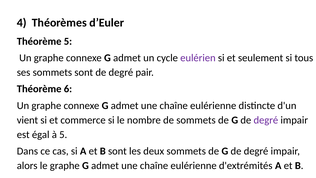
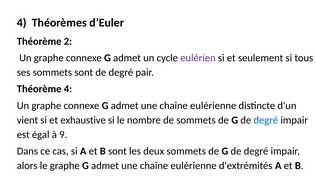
Théorème 5: 5 -> 2
Théorème 6: 6 -> 4
commerce: commerce -> exhaustive
degré at (266, 120) colour: purple -> blue
à 5: 5 -> 9
